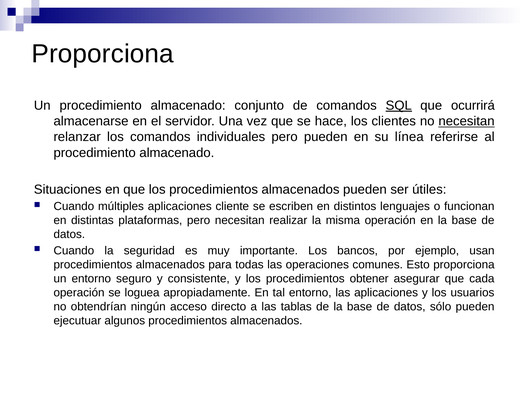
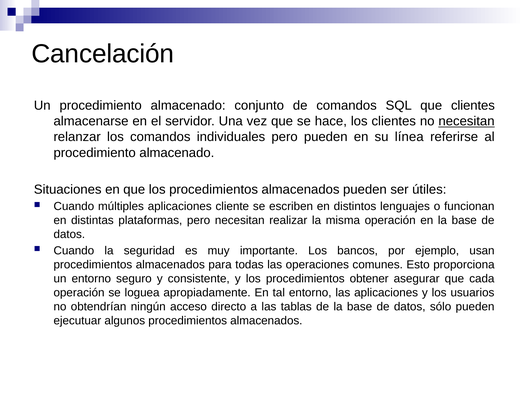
Proporciona at (103, 54): Proporciona -> Cancelación
SQL underline: present -> none
que ocurrirá: ocurrirá -> clientes
